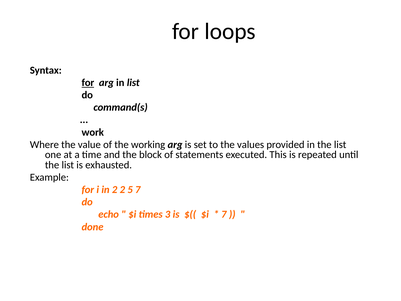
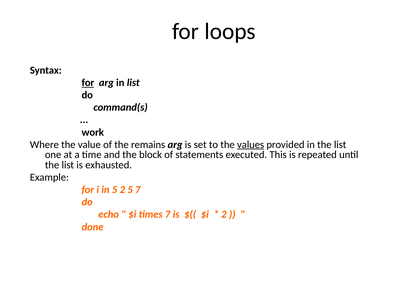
working: working -> remains
values underline: none -> present
in 2: 2 -> 5
times 3: 3 -> 7
7 at (224, 214): 7 -> 2
